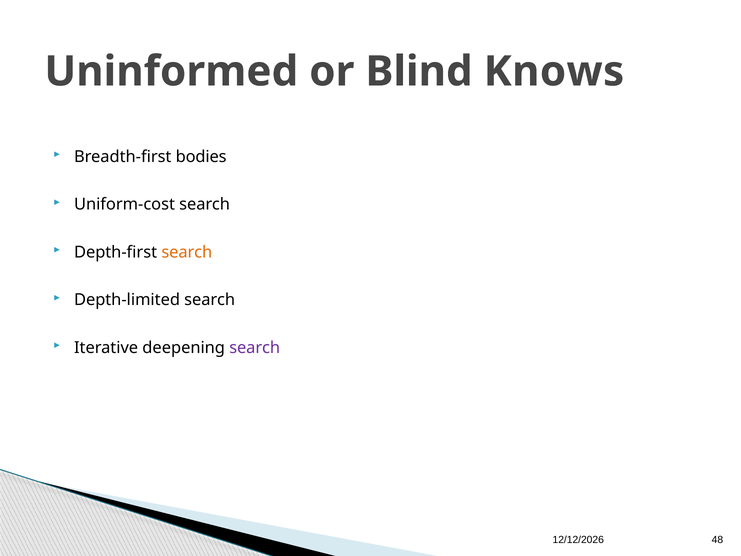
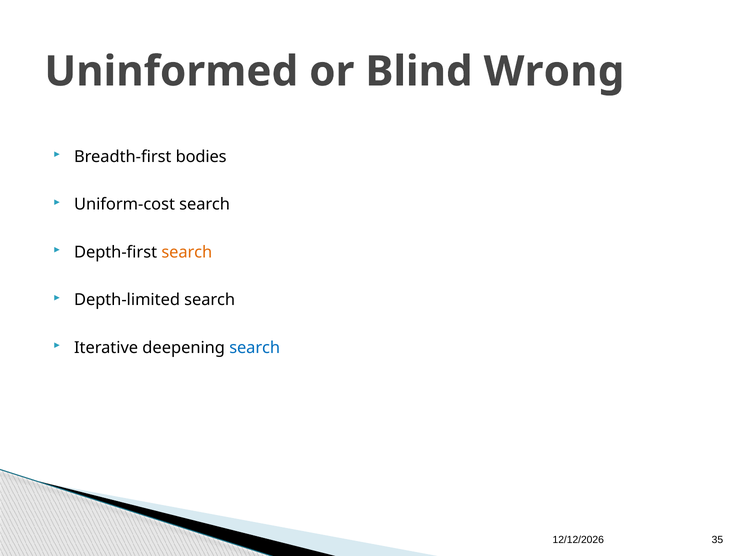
Knows: Knows -> Wrong
search at (255, 348) colour: purple -> blue
48: 48 -> 35
